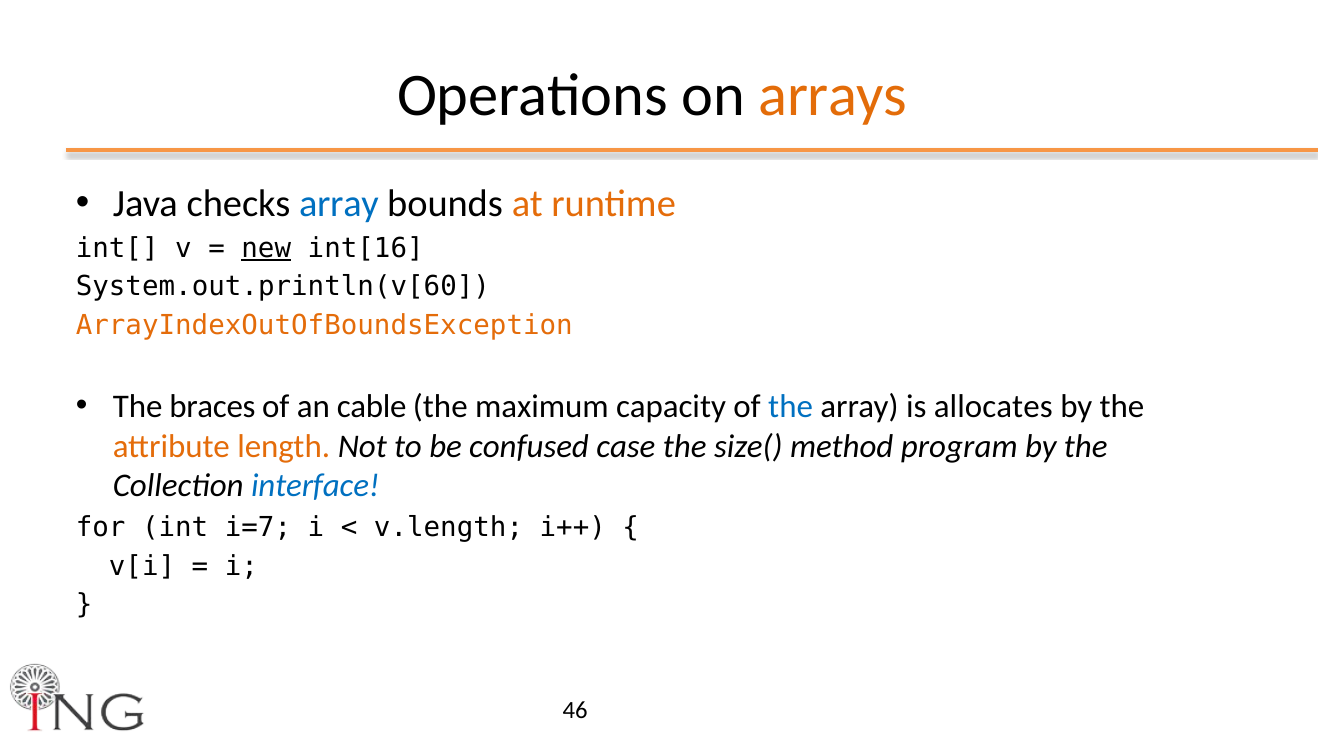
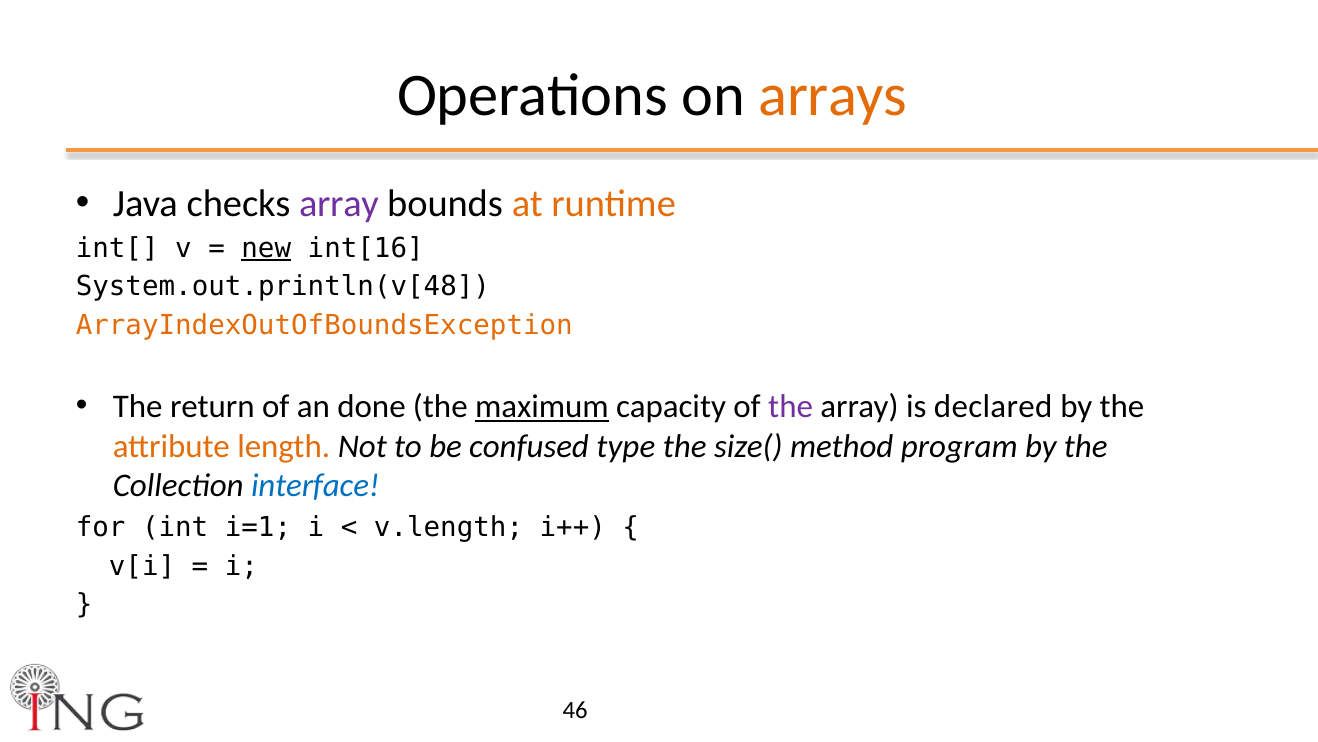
array at (339, 204) colour: blue -> purple
System.out.println(v[60: System.out.println(v[60 -> System.out.println(v[48
braces: braces -> return
cable: cable -> done
maximum underline: none -> present
the at (791, 407) colour: blue -> purple
allocates: allocates -> declared
case: case -> type
i=7: i=7 -> i=1
